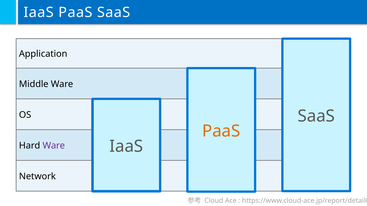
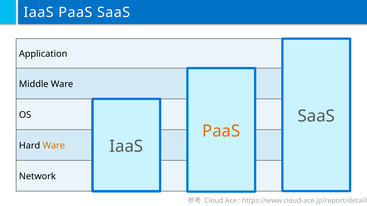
Ware at (54, 146) colour: purple -> orange
